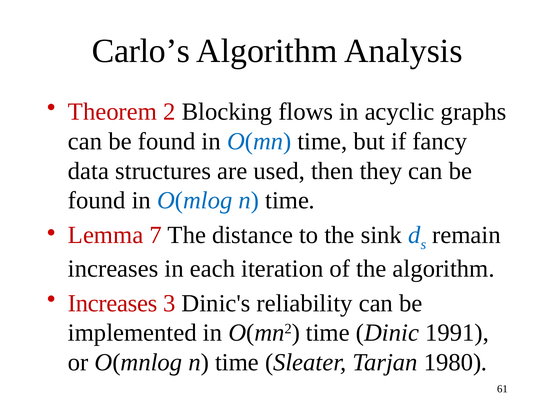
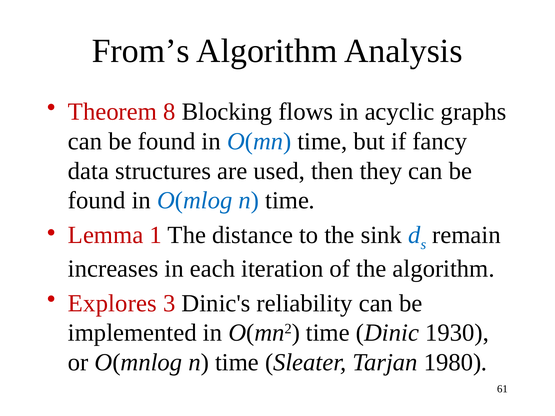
Carlo’s: Carlo’s -> From’s
2: 2 -> 8
7: 7 -> 1
Increases at (113, 303): Increases -> Explores
1991: 1991 -> 1930
